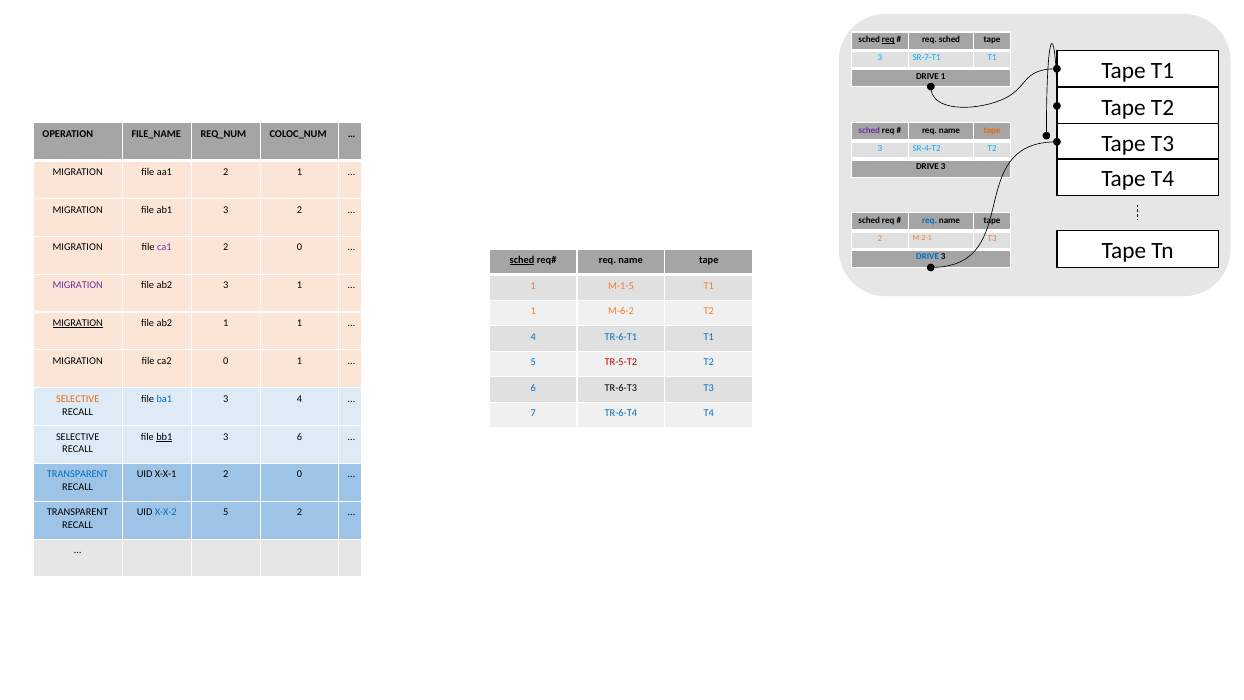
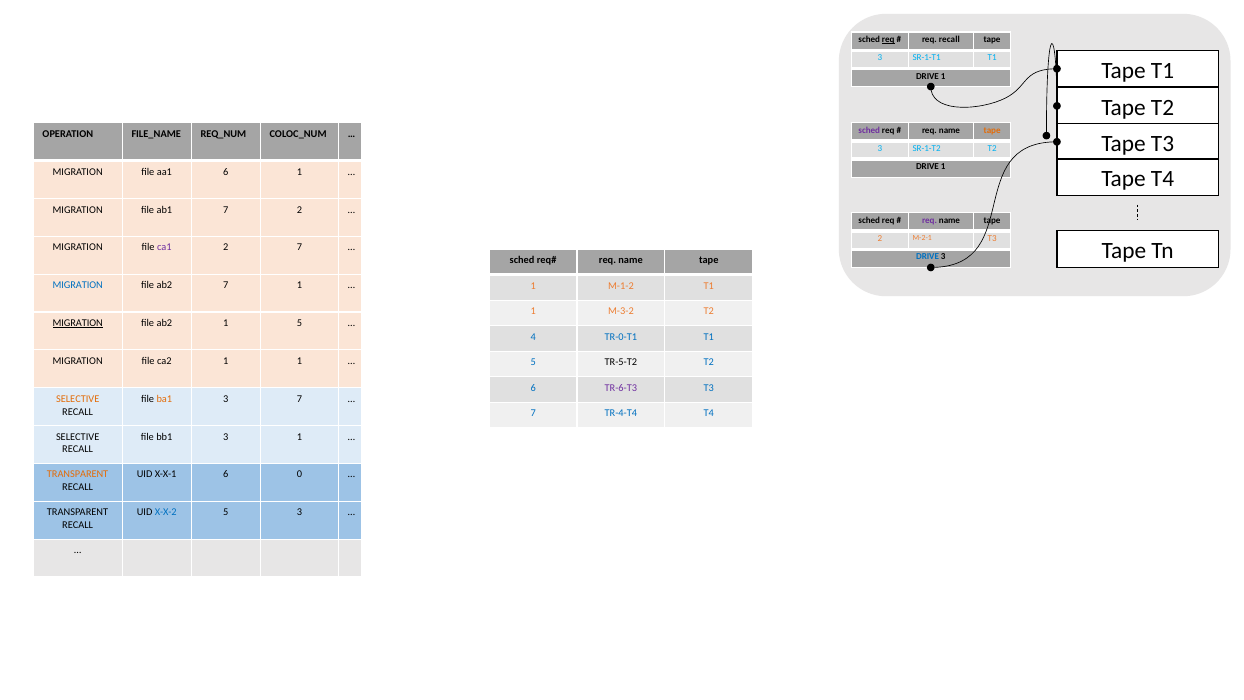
req sched: sched -> recall
SR-7-T1: SR-7-T1 -> SR-1-T1
SR-4-T2: SR-4-T2 -> SR-1-T2
3 at (943, 167): 3 -> 1
aa1 2: 2 -> 6
ab1 3: 3 -> 7
req at (929, 220) colour: blue -> purple
0 at (299, 247): 0 -> 7
sched at (522, 260) underline: present -> none
MIGRATION at (78, 285) colour: purple -> blue
ab2 3: 3 -> 7
M-1-5: M-1-5 -> M-1-2
M-6-2: M-6-2 -> M-3-2
1 1: 1 -> 5
TR-6-T1: TR-6-T1 -> TR-0-T1
ca2 0: 0 -> 1
TR-5-T2 colour: red -> black
TR-6-T3 colour: black -> purple
ba1 colour: blue -> orange
3 4: 4 -> 7
TR-6-T4: TR-6-T4 -> TR-4-T4
bb1 underline: present -> none
3 6: 6 -> 1
TRANSPARENT at (78, 474) colour: blue -> orange
X-X-1 2: 2 -> 6
5 2: 2 -> 3
